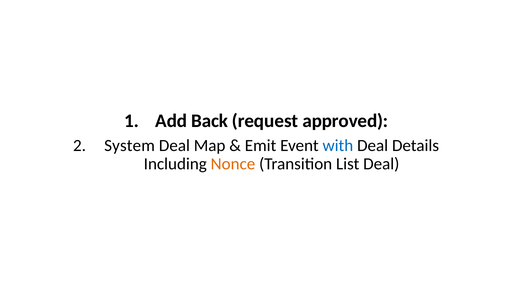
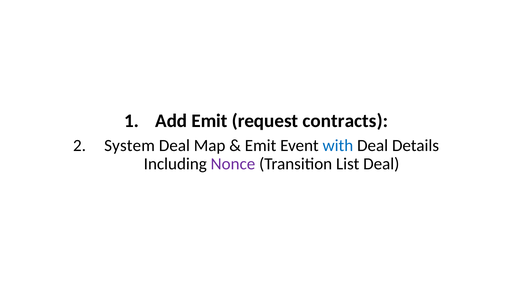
Add Back: Back -> Emit
approved: approved -> contracts
Nonce colour: orange -> purple
